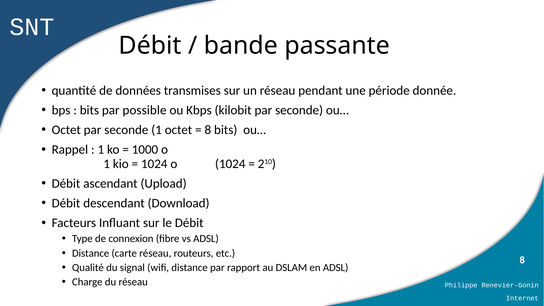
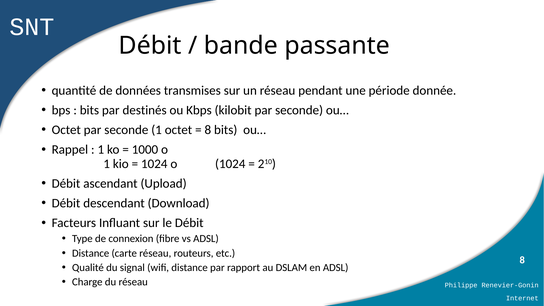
possible: possible -> destinés
